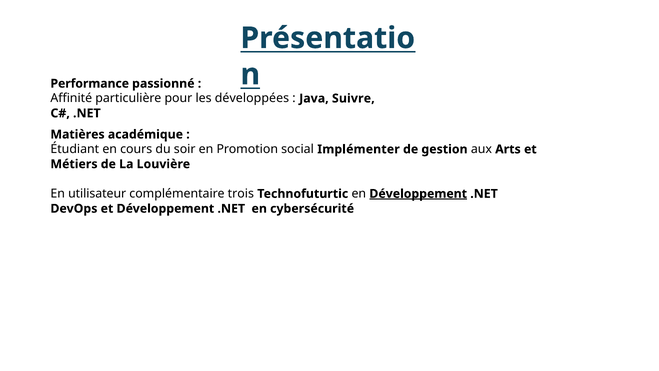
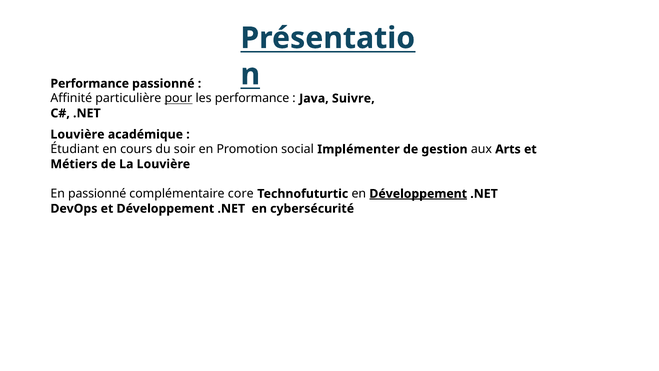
pour underline: none -> present
les développées: développées -> performance
Matières at (78, 134): Matières -> Louvière
En utilisateur: utilisateur -> passionné
trois: trois -> core
